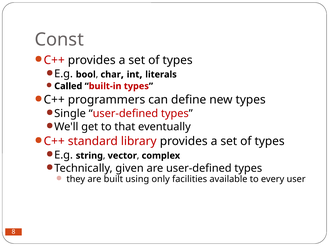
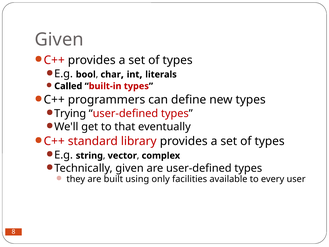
Const at (59, 40): Const -> Given
Single: Single -> Trying
